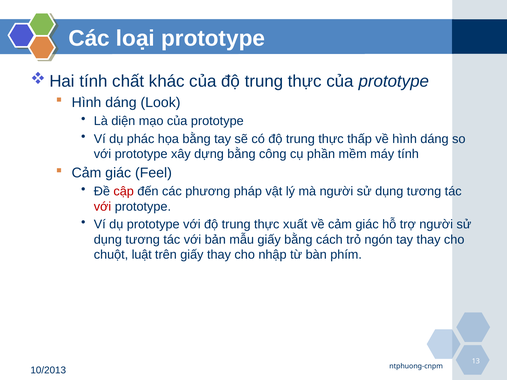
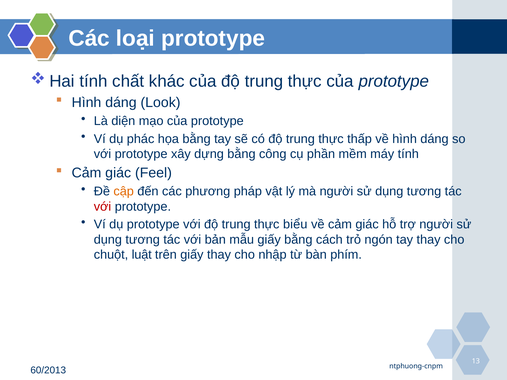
cập colour: red -> orange
xuất: xuất -> biểu
10/2013: 10/2013 -> 60/2013
